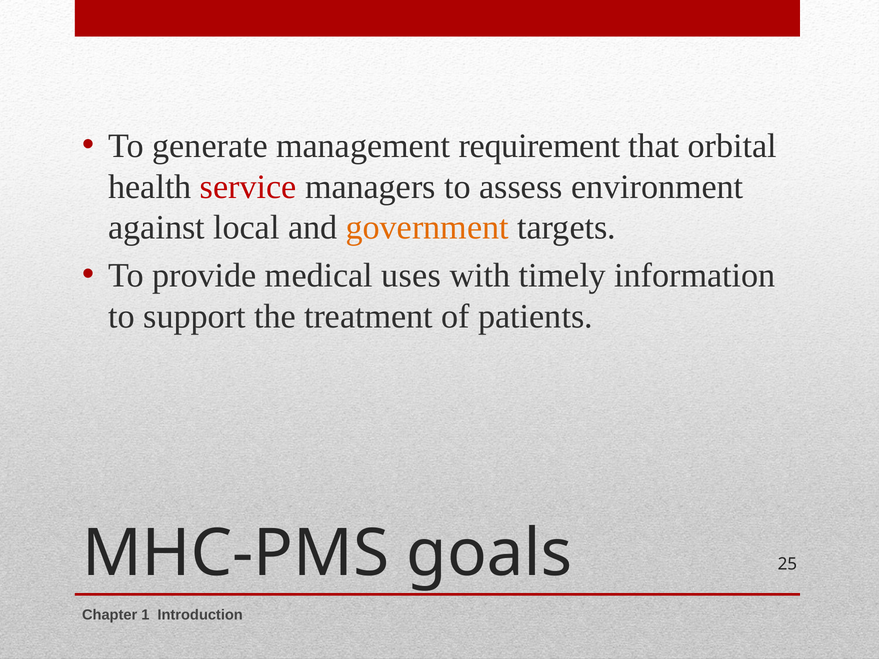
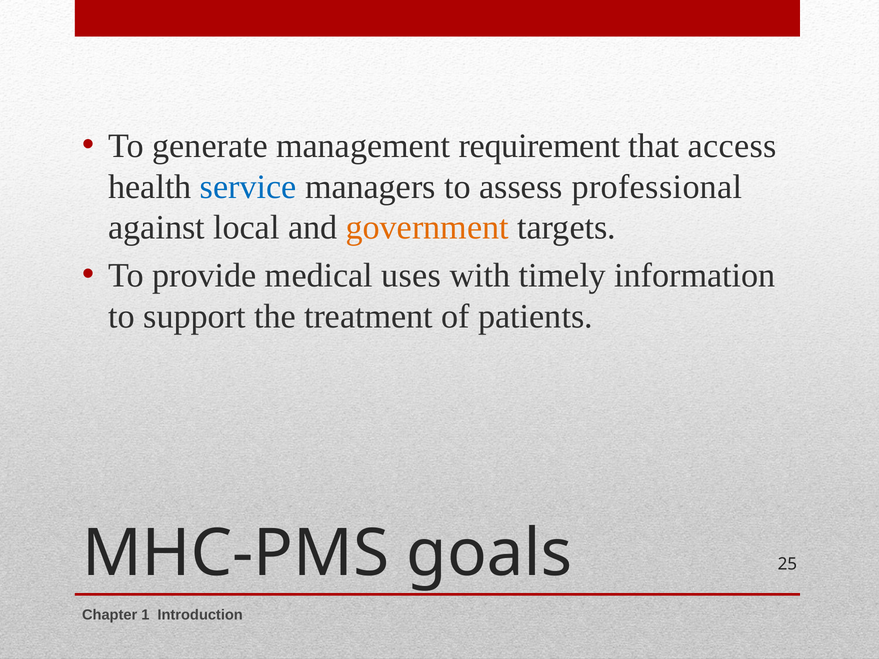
orbital: orbital -> access
service colour: red -> blue
environment: environment -> professional
